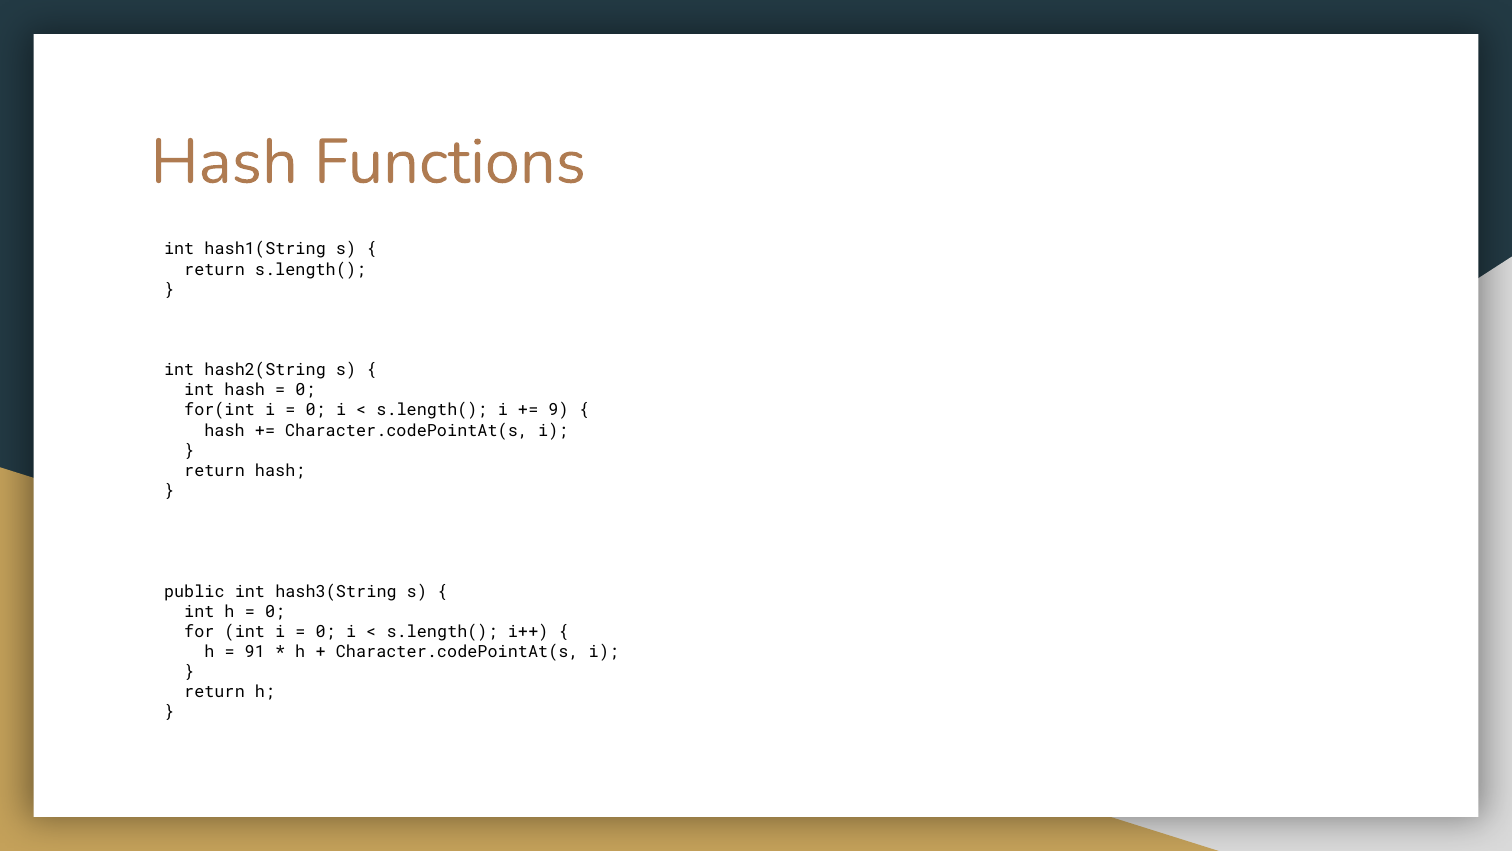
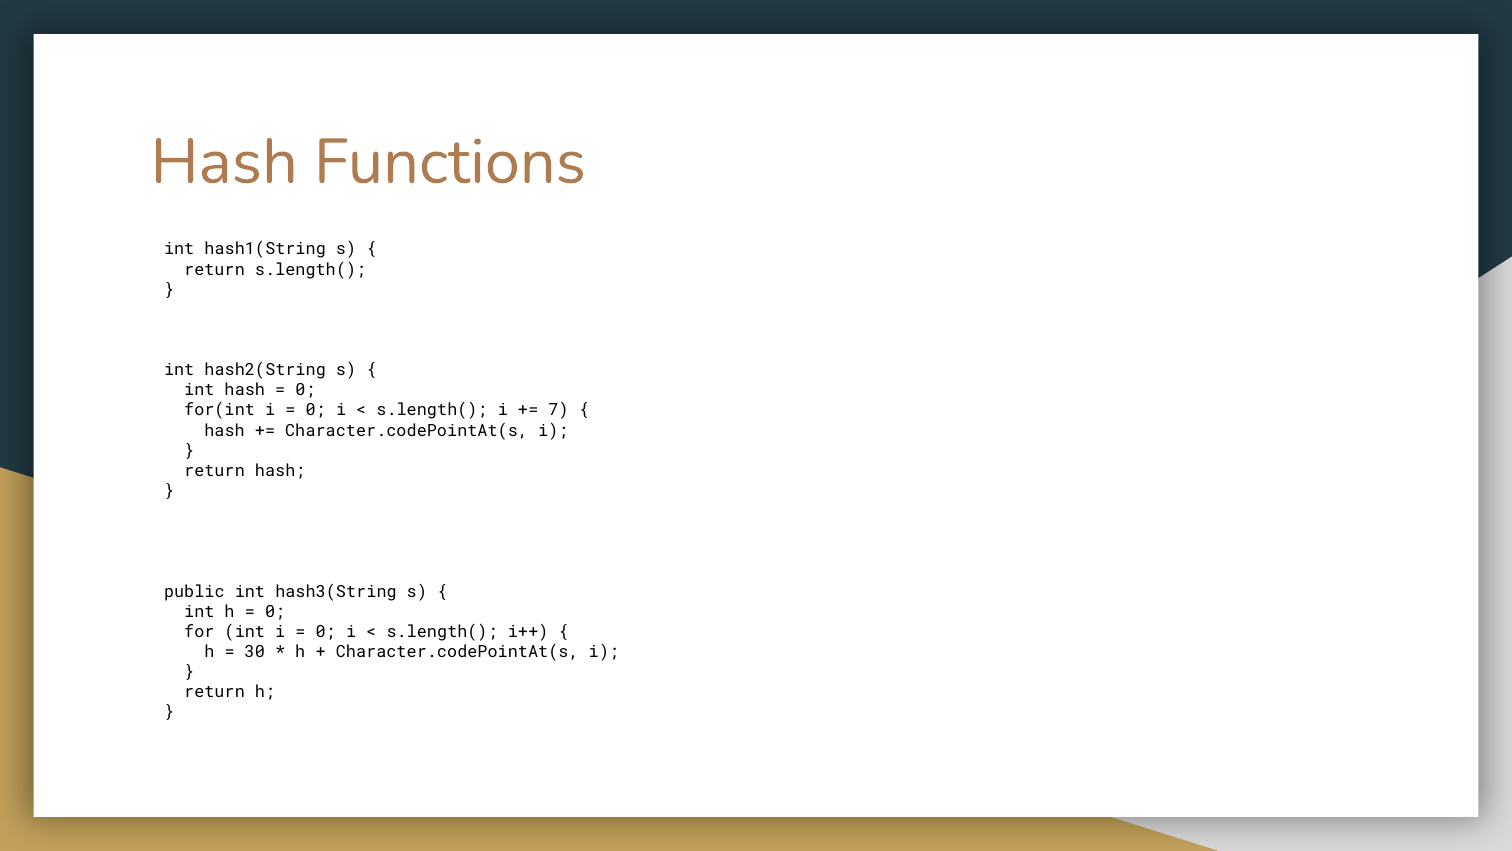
9: 9 -> 7
91: 91 -> 30
